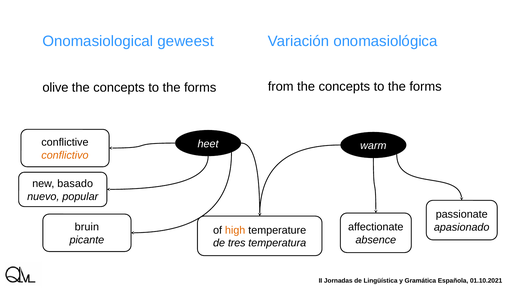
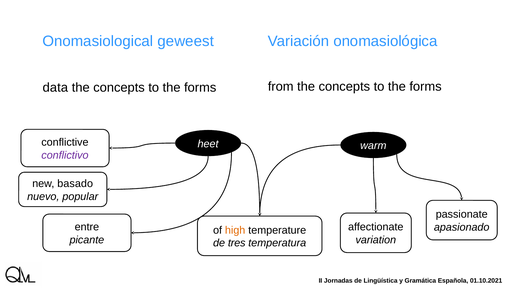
olive: olive -> data
conflictivo colour: orange -> purple
bruin: bruin -> entre
absence: absence -> variation
